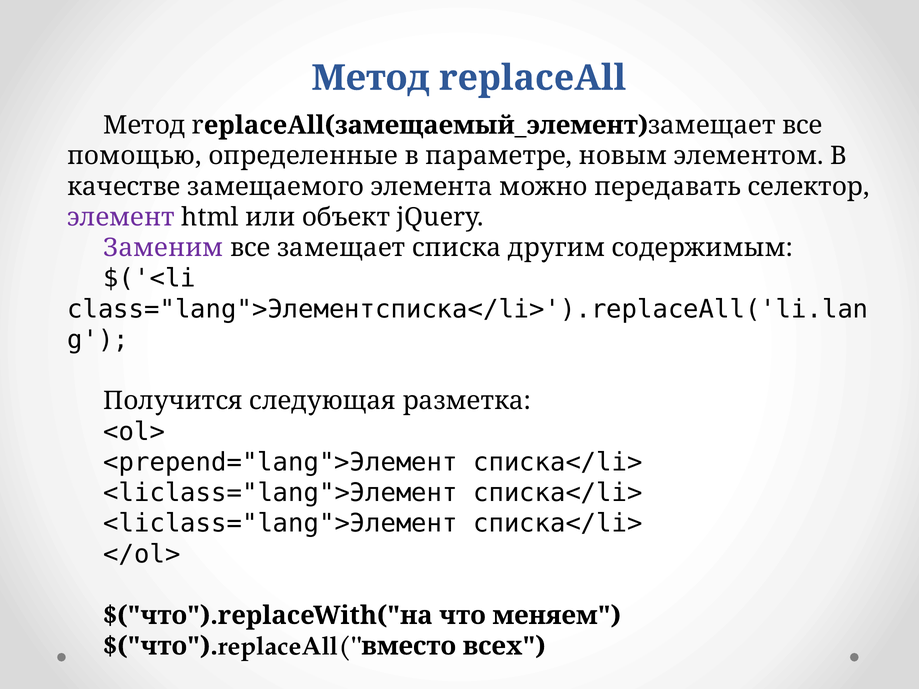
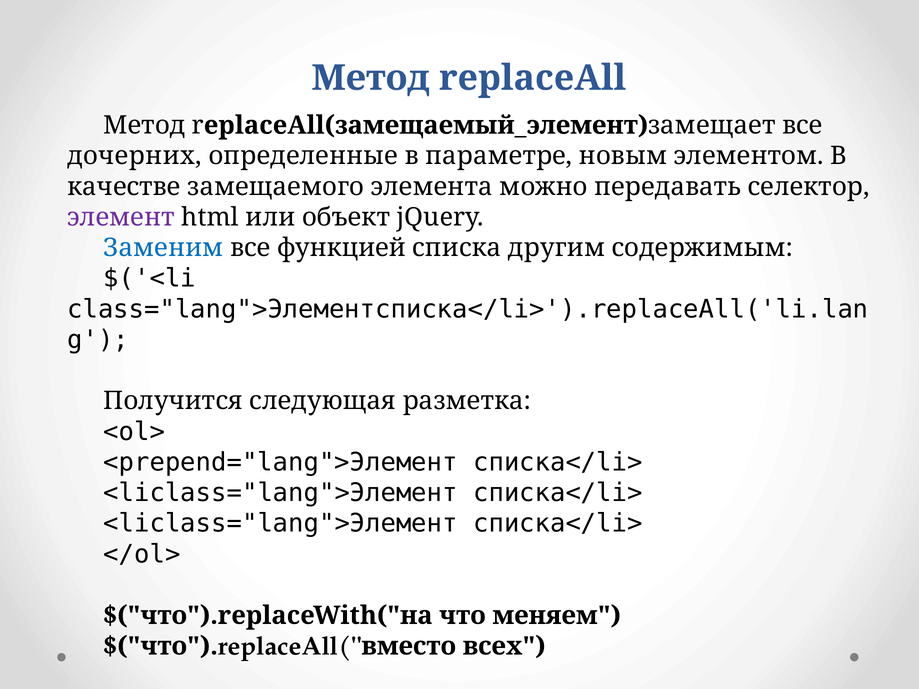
помощью: помощью -> дочерних
Заменим colour: purple -> blue
замещает: замещает -> функцией
